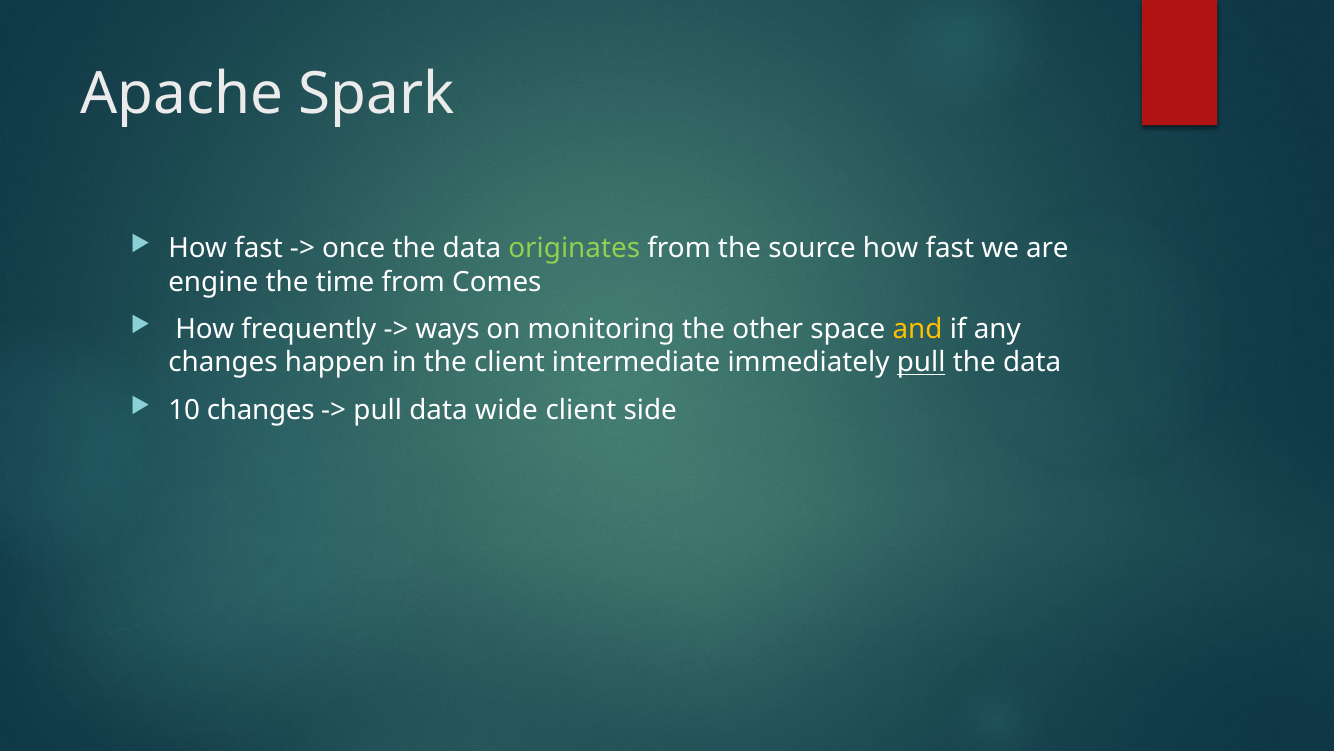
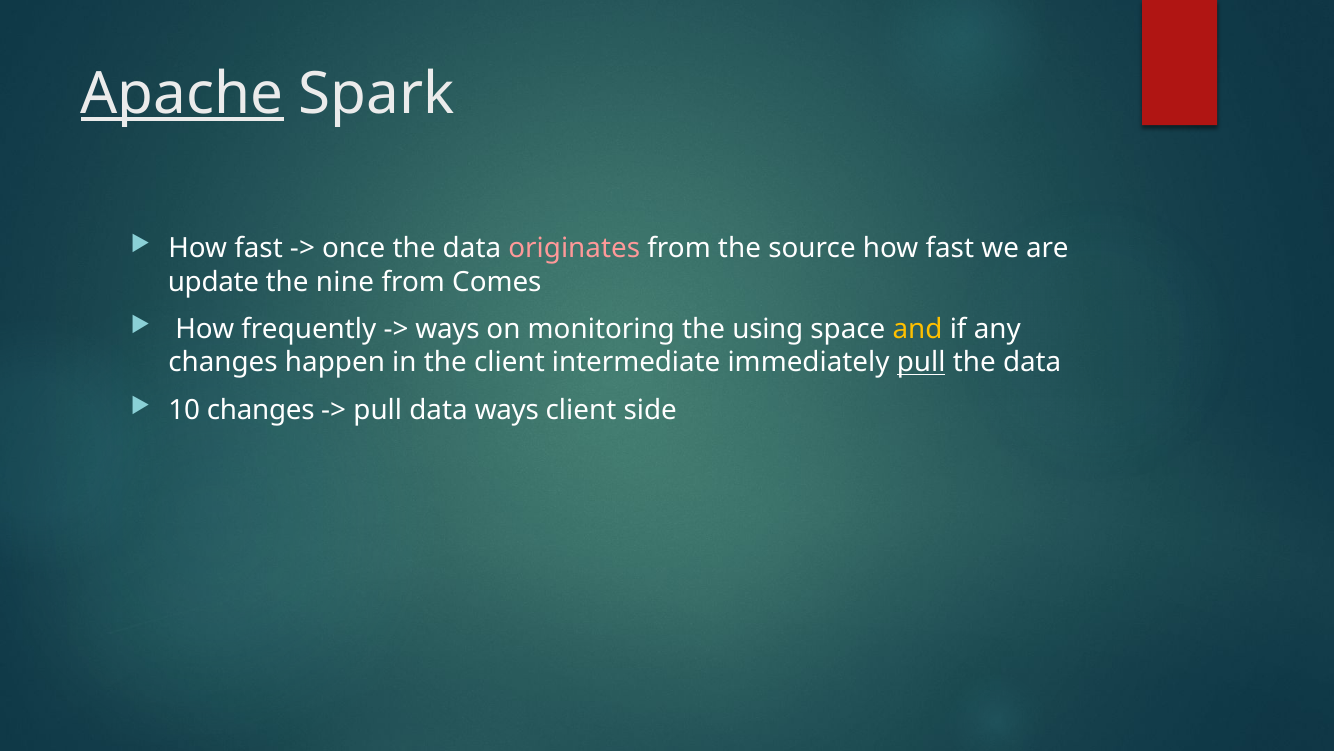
Apache underline: none -> present
originates colour: light green -> pink
engine: engine -> update
time: time -> nine
other: other -> using
data wide: wide -> ways
